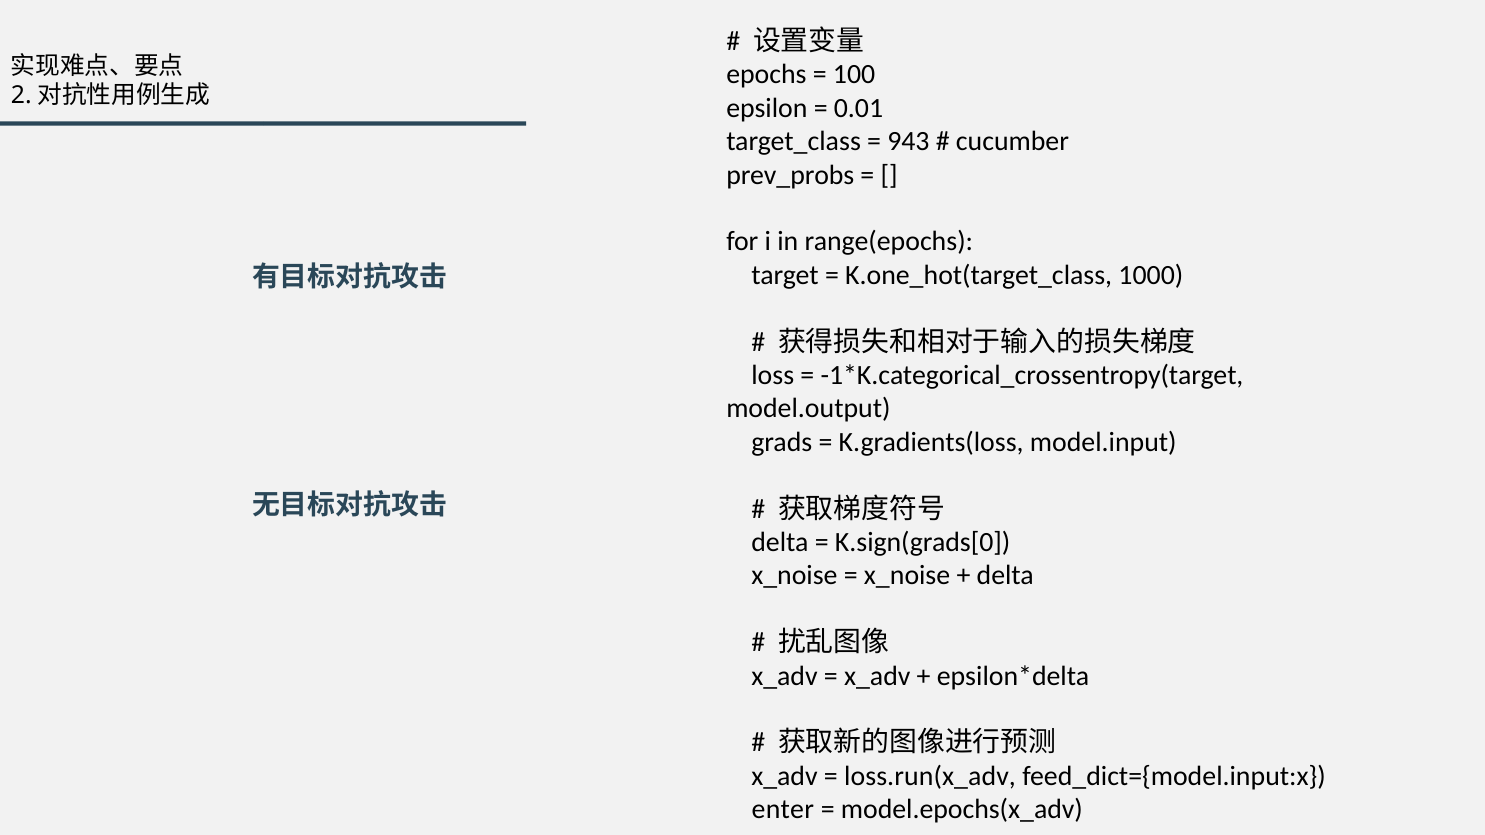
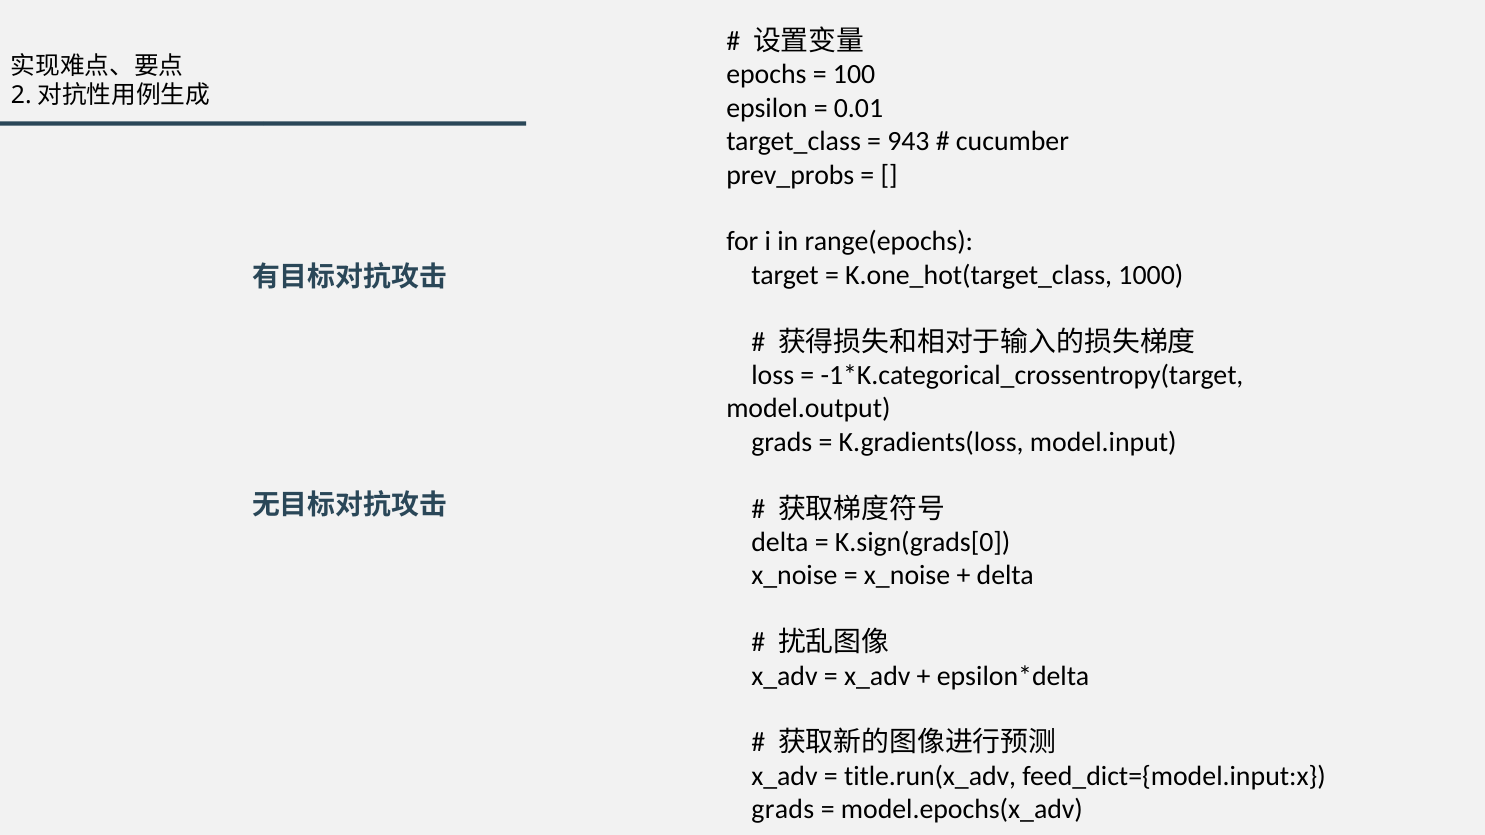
loss.run(x_adv: loss.run(x_adv -> title.run(x_adv
enter at (783, 810): enter -> grads
